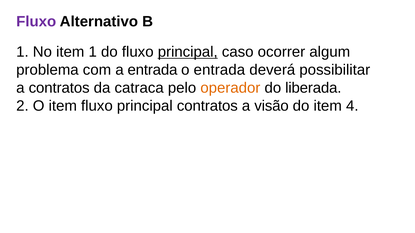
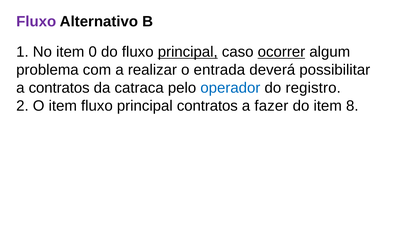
item 1: 1 -> 0
ocorrer underline: none -> present
a entrada: entrada -> realizar
operador colour: orange -> blue
liberada: liberada -> registro
visão: visão -> fazer
4: 4 -> 8
